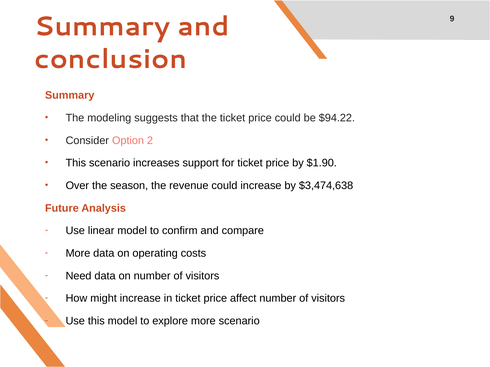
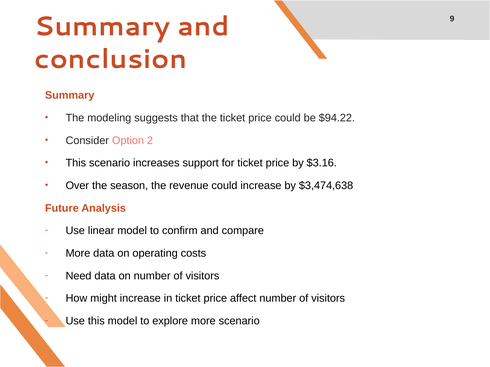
$1.90: $1.90 -> $3.16
